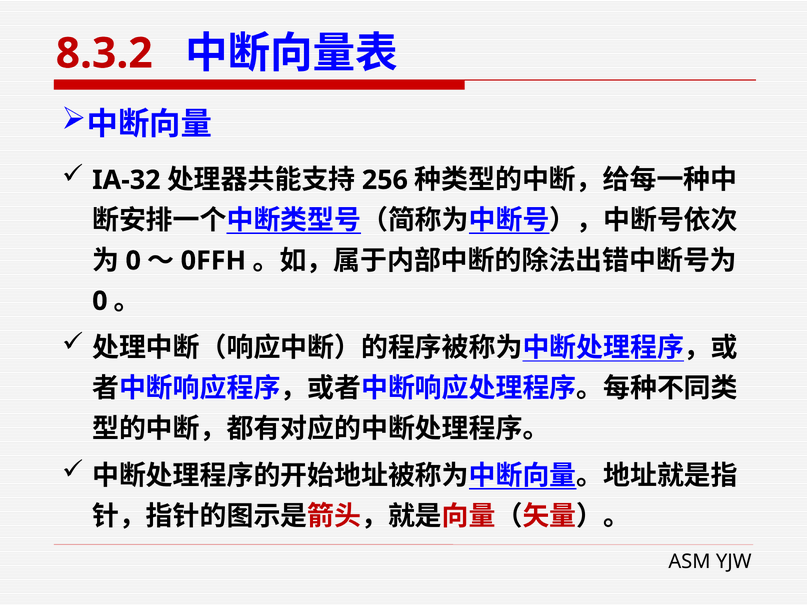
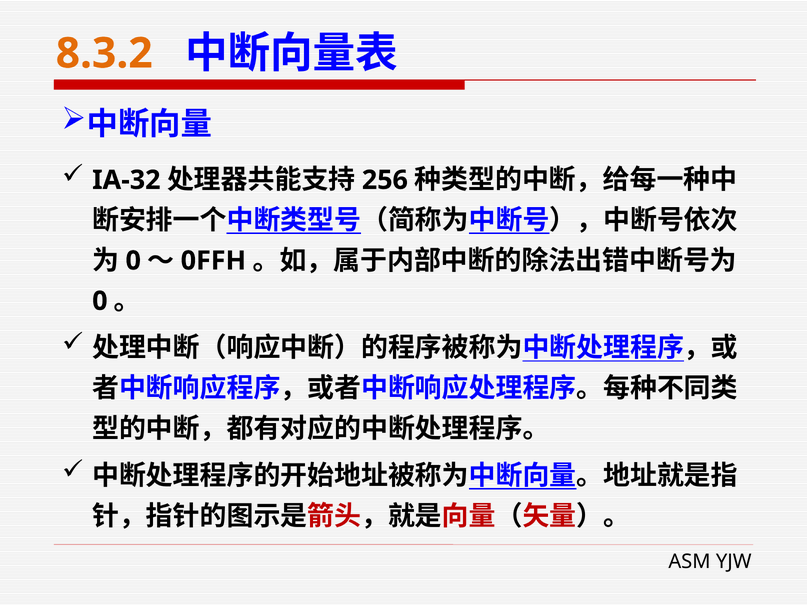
8.3.2 colour: red -> orange
